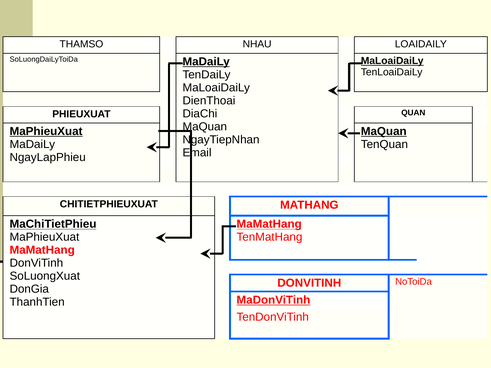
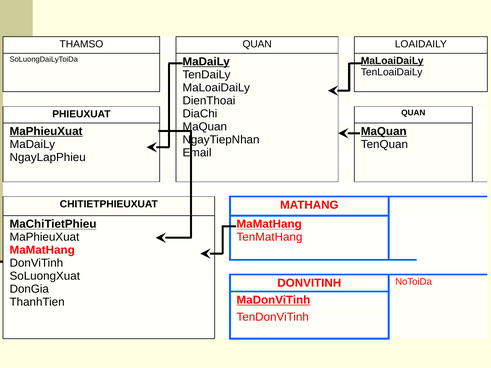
THAMSO NHAU: NHAU -> QUAN
